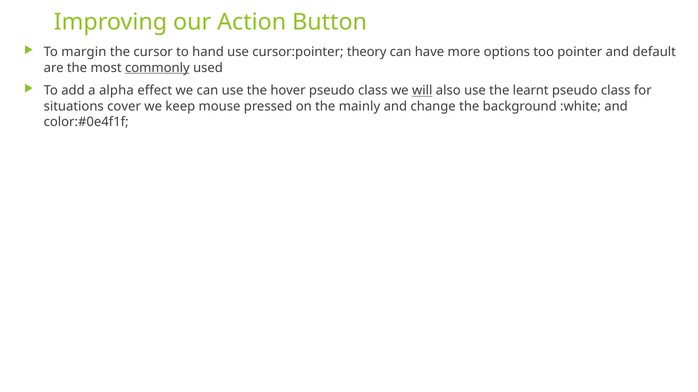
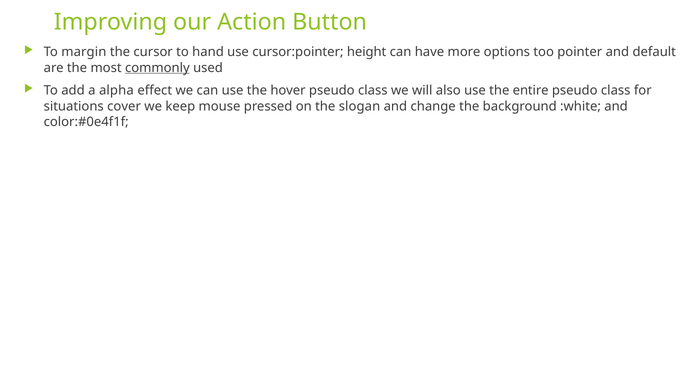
theory: theory -> height
will underline: present -> none
learnt: learnt -> entire
mainly: mainly -> slogan
